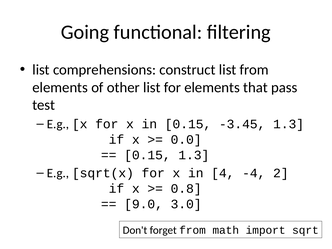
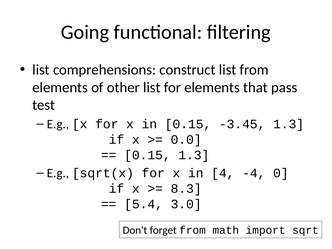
2: 2 -> 0
0.8: 0.8 -> 8.3
9.0: 9.0 -> 5.4
